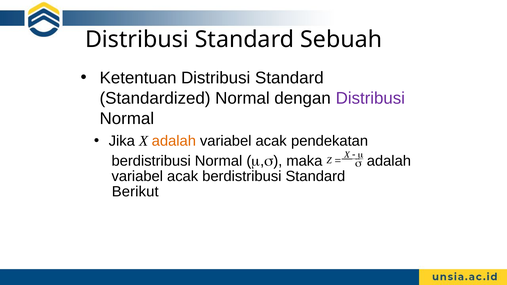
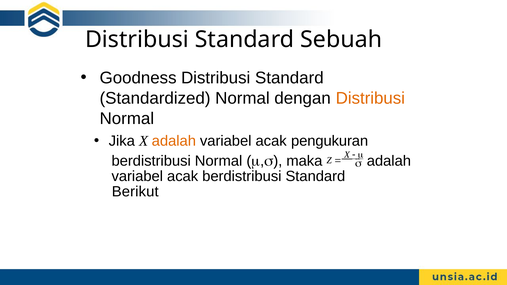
Ketentuan: Ketentuan -> Goodness
Distribusi at (370, 98) colour: purple -> orange
pendekatan: pendekatan -> pengukuran
